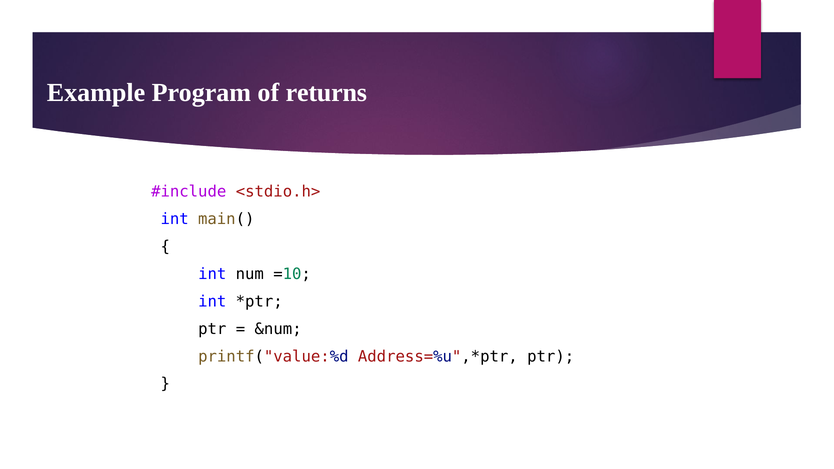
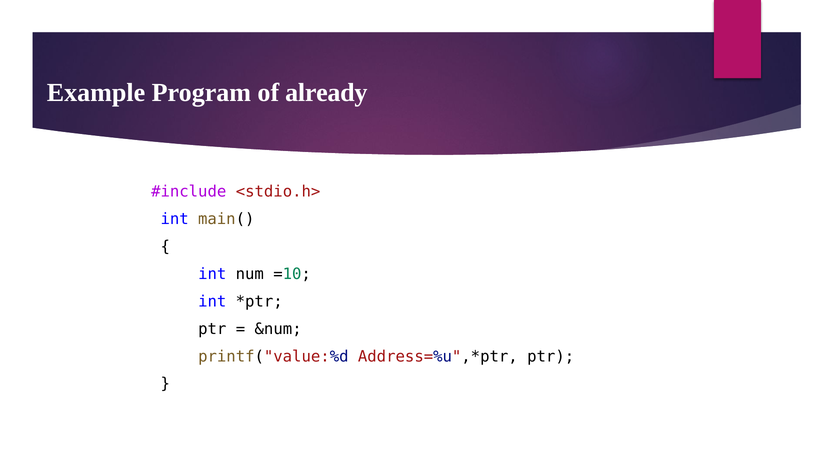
returns: returns -> already
